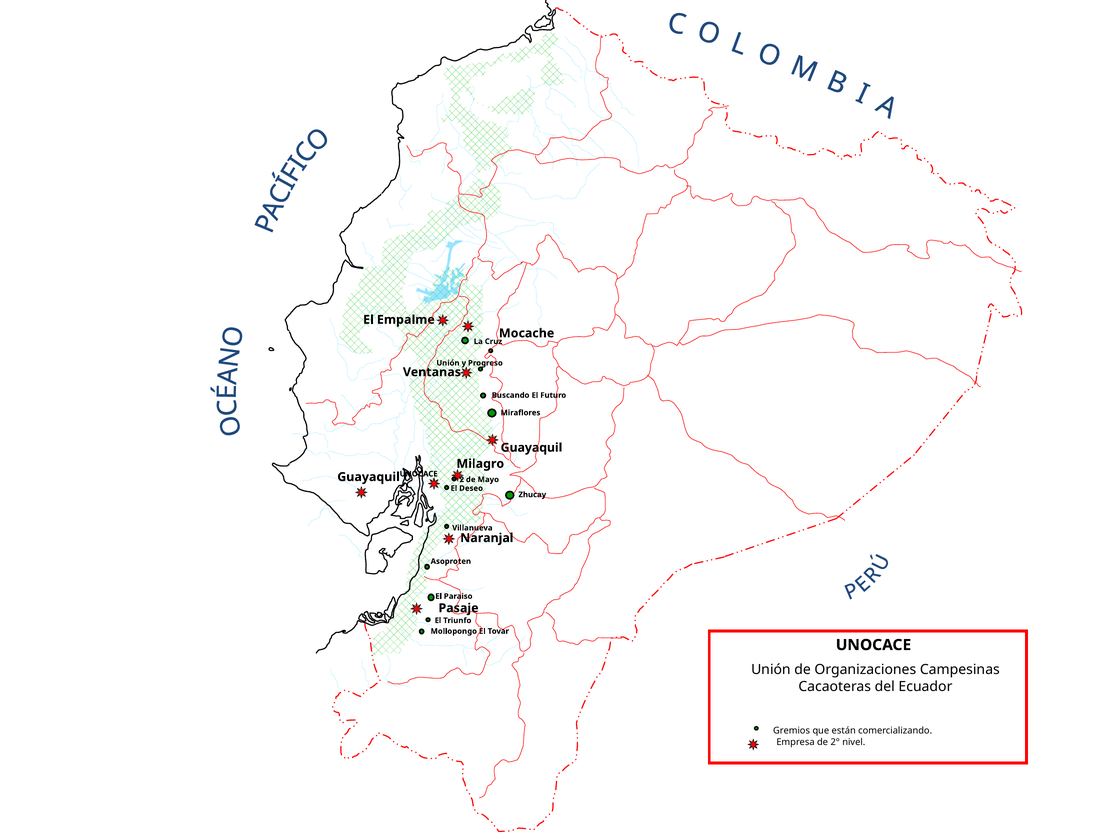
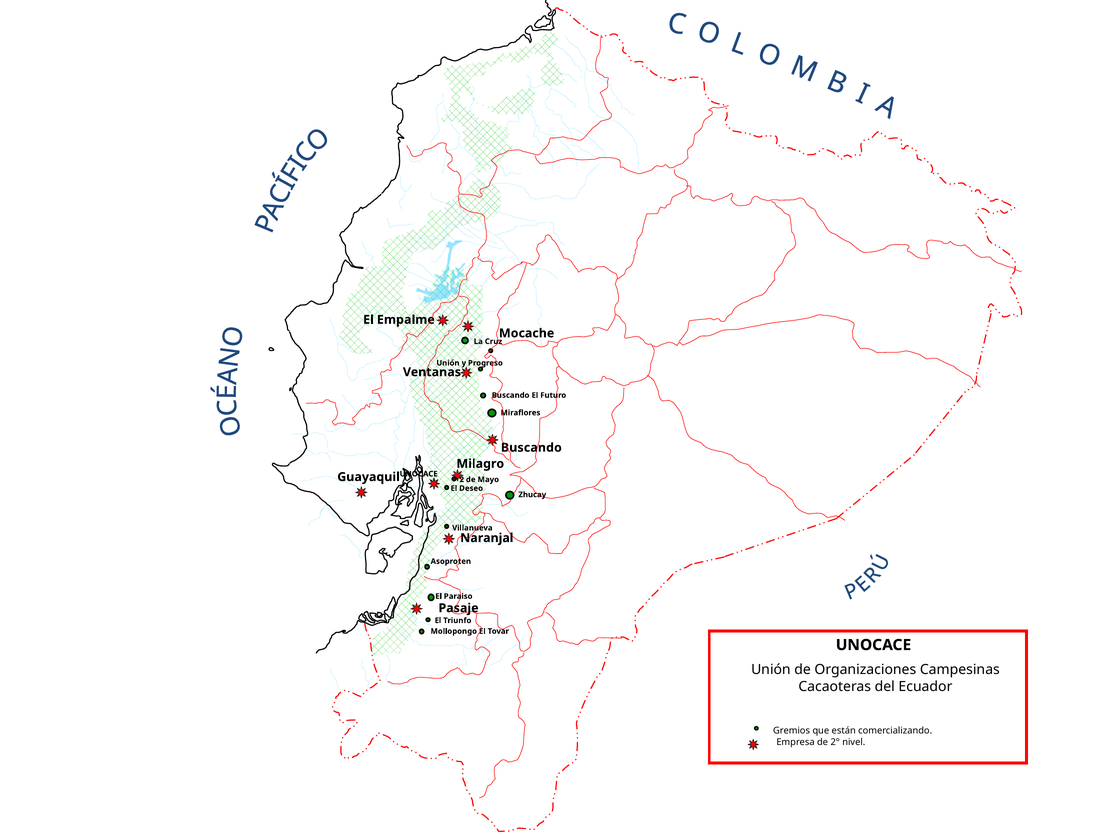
Guayaquil at (531, 448): Guayaquil -> Buscando
